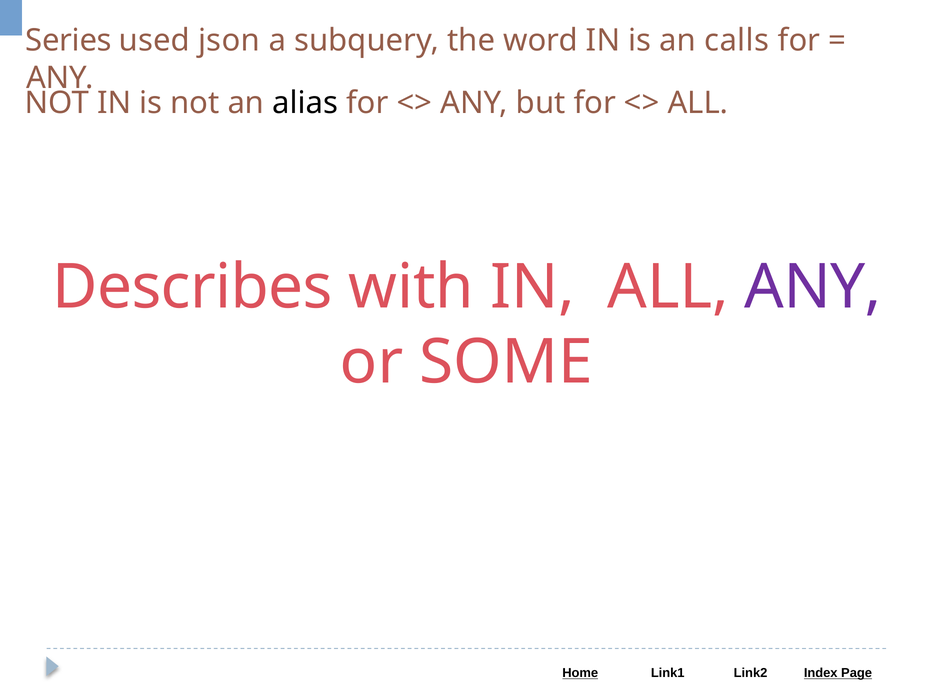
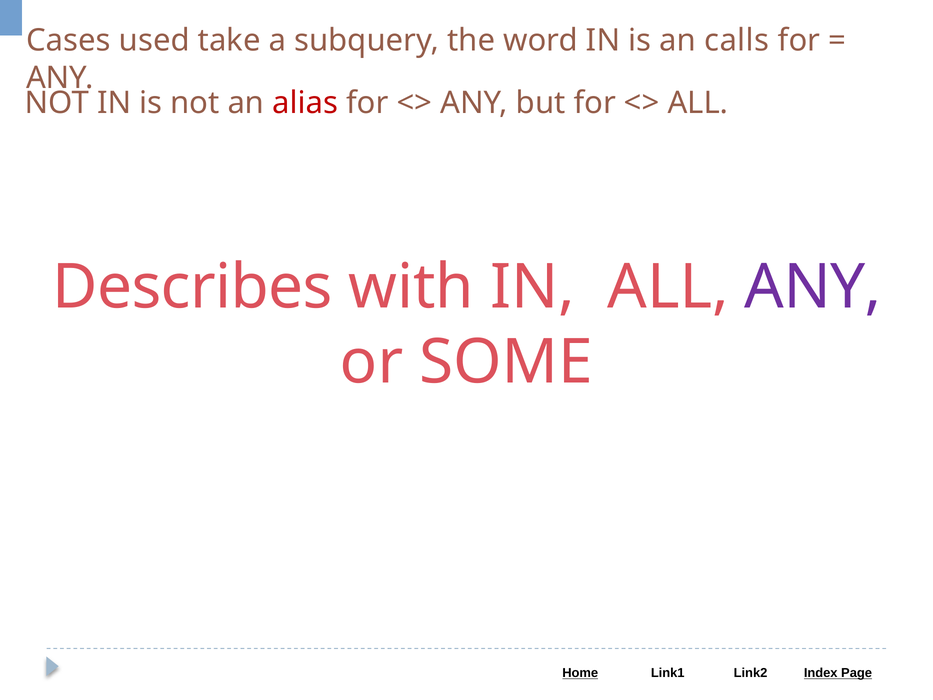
Series: Series -> Cases
json: json -> take
alias colour: black -> red
